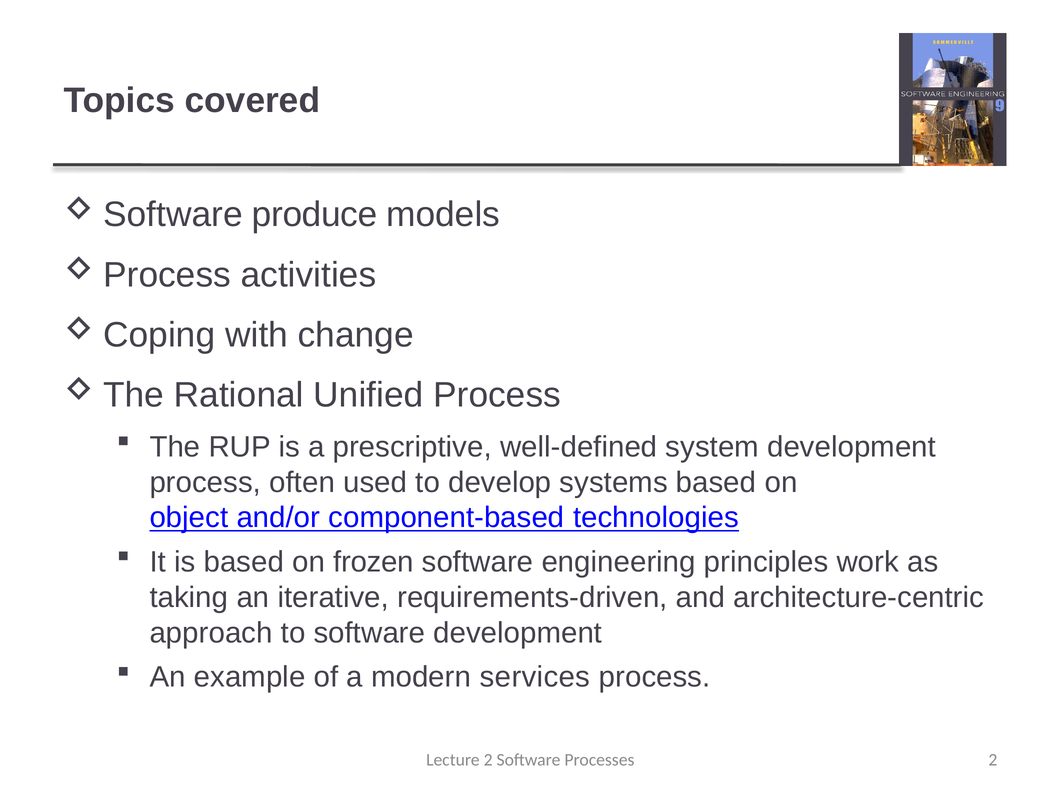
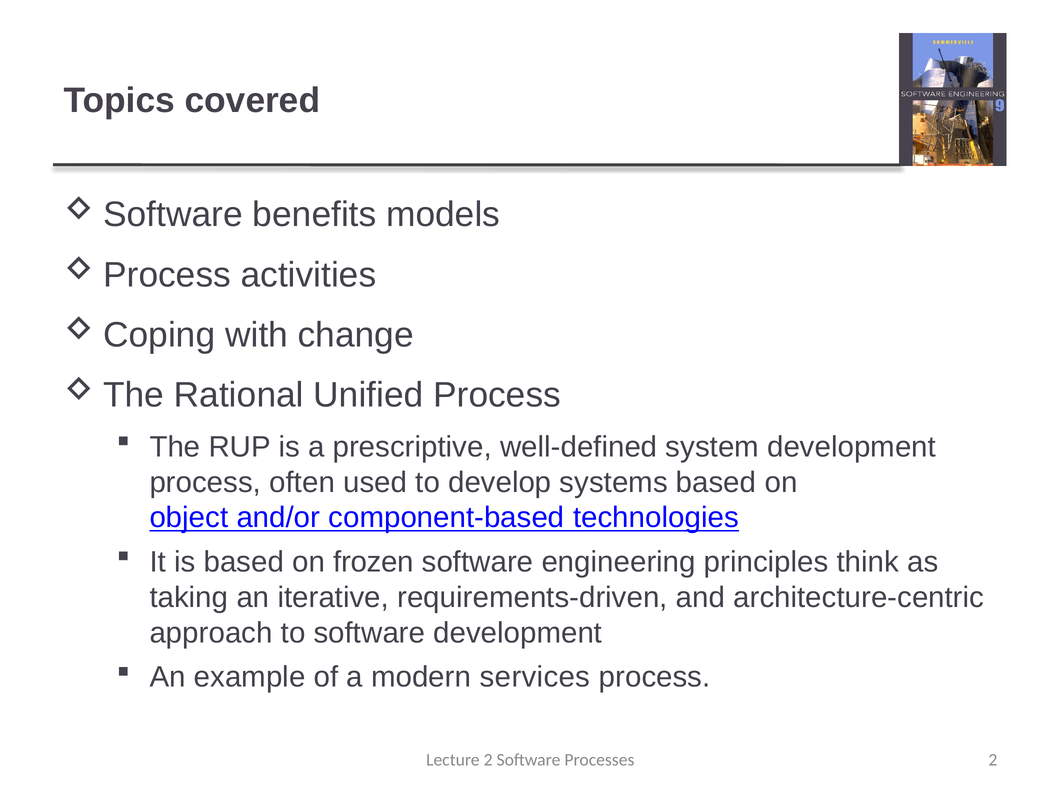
produce: produce -> benefits
work: work -> think
